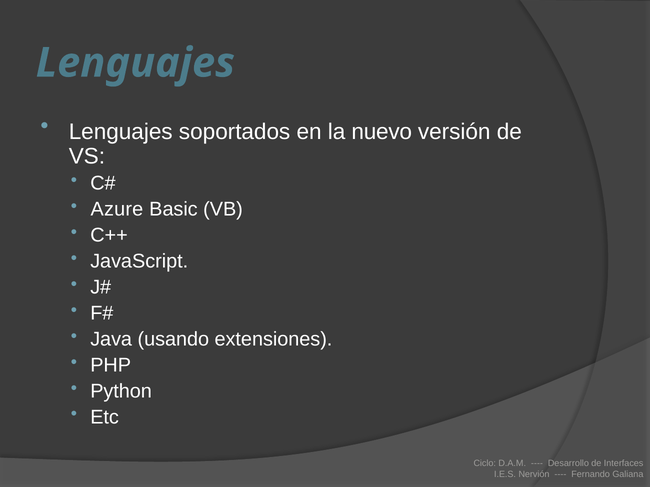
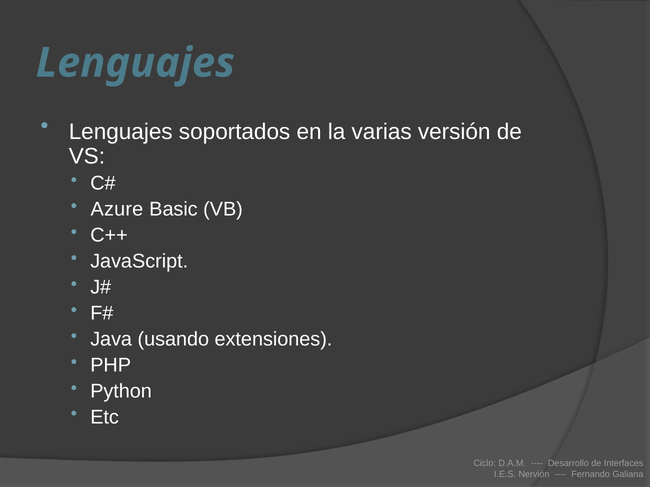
nuevo: nuevo -> varias
